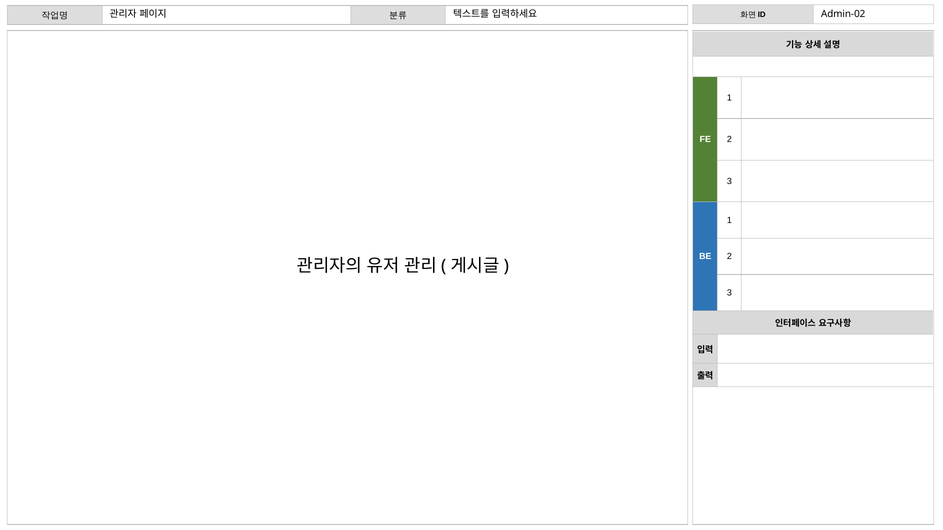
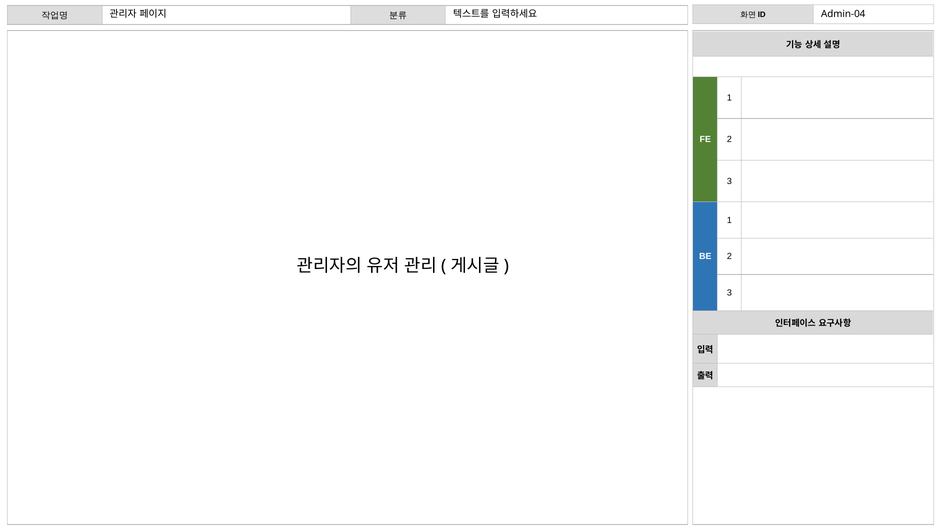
Admin-02: Admin-02 -> Admin-04
